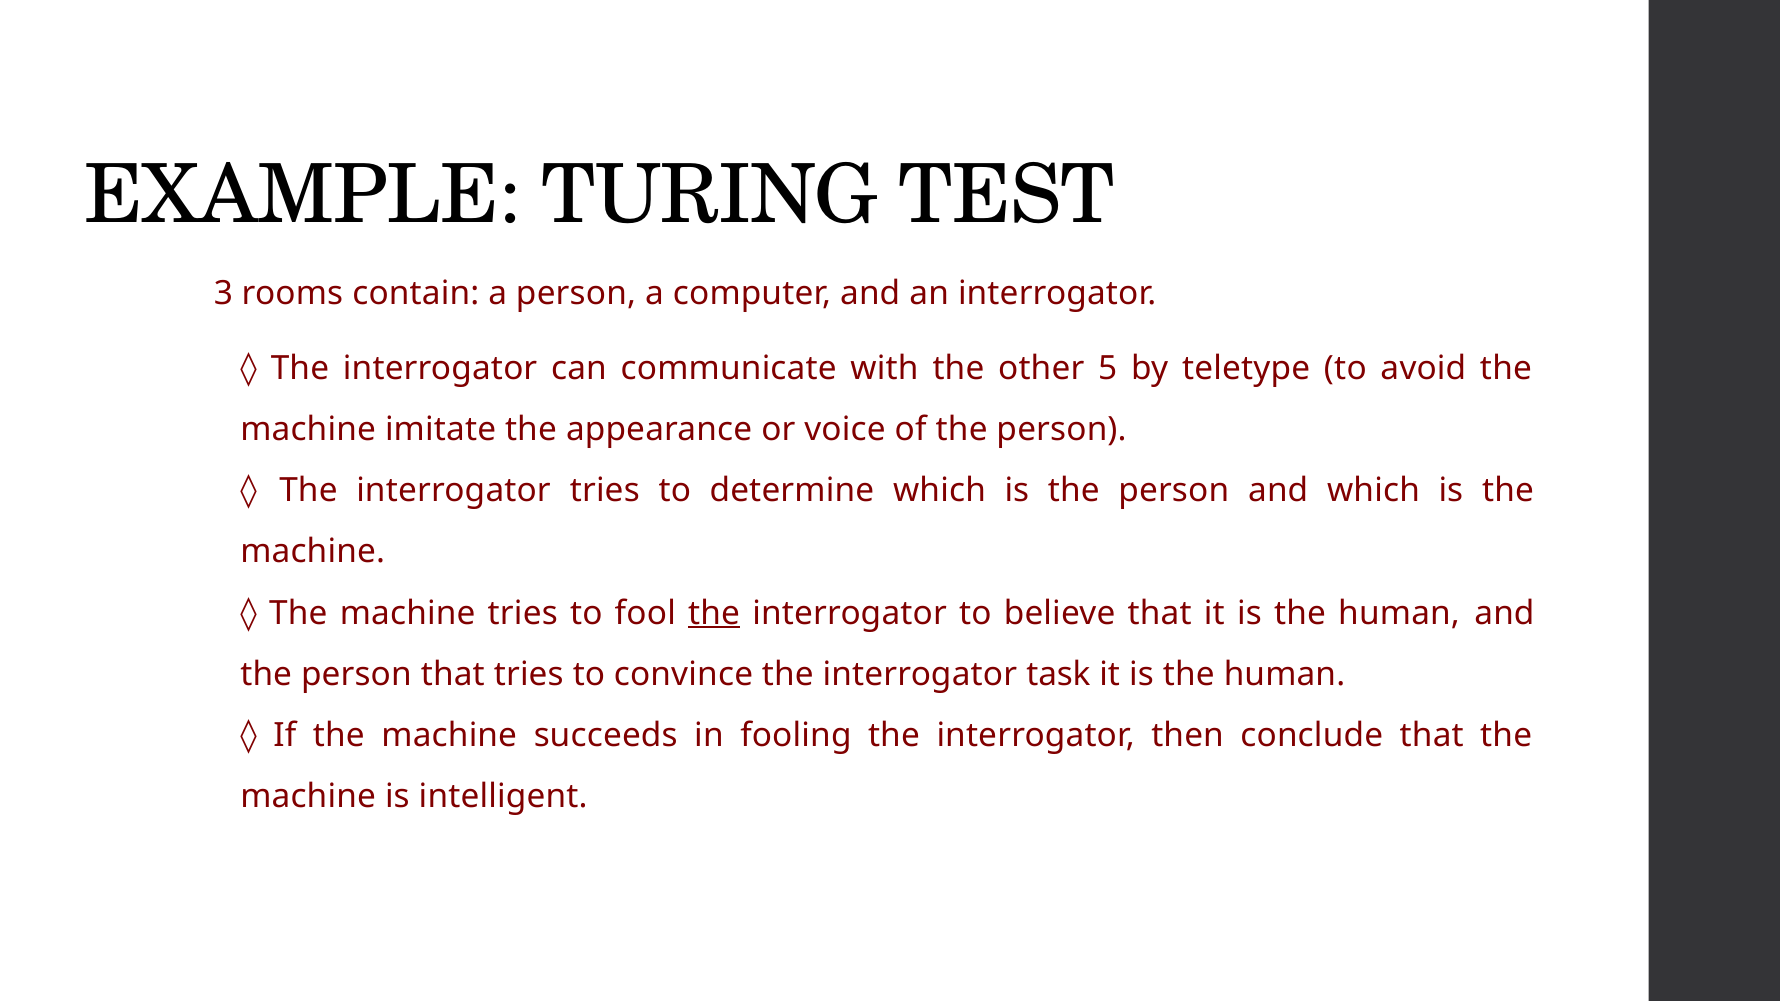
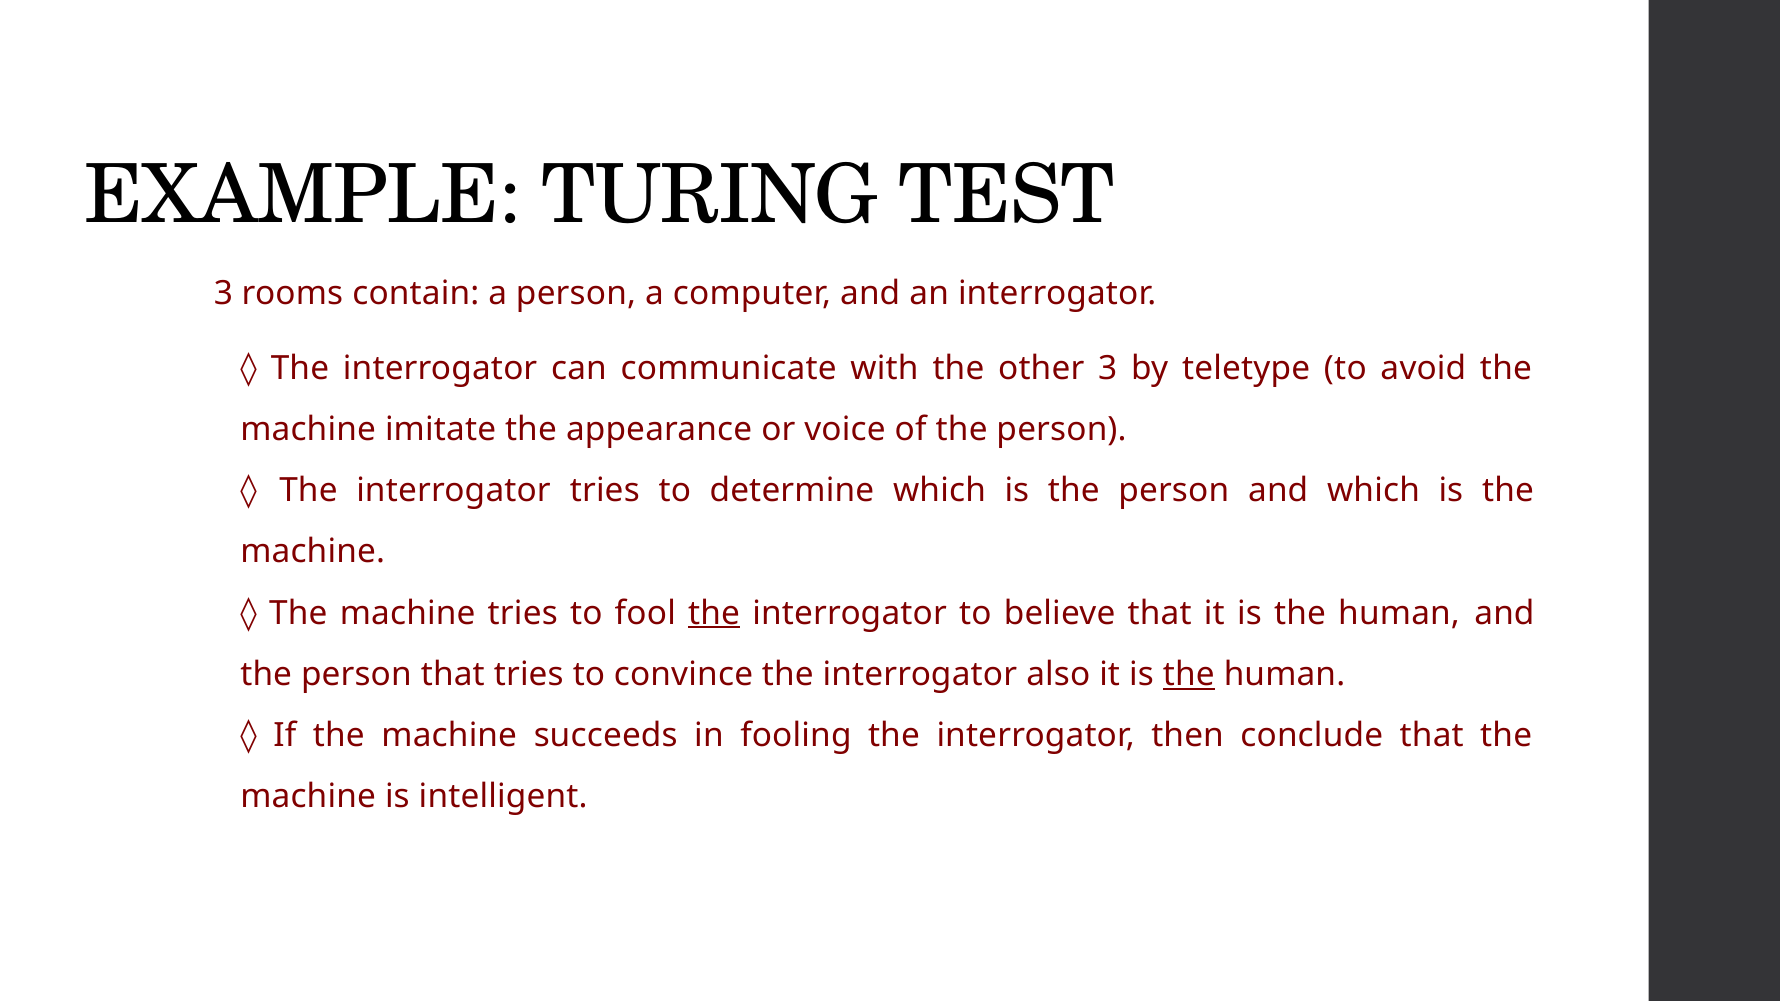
other 5: 5 -> 3
task: task -> also
the at (1189, 675) underline: none -> present
